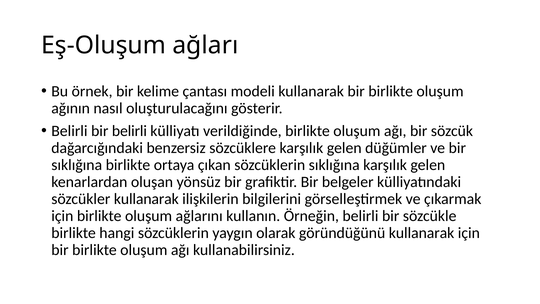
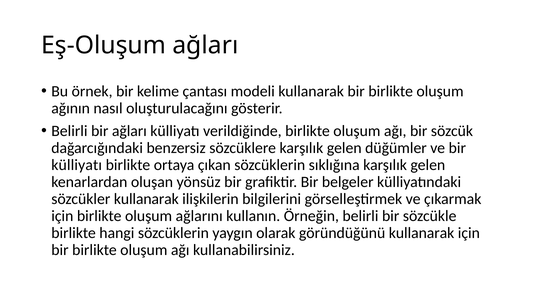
bir belirli: belirli -> ağları
sıklığına at (77, 165): sıklığına -> külliyatı
